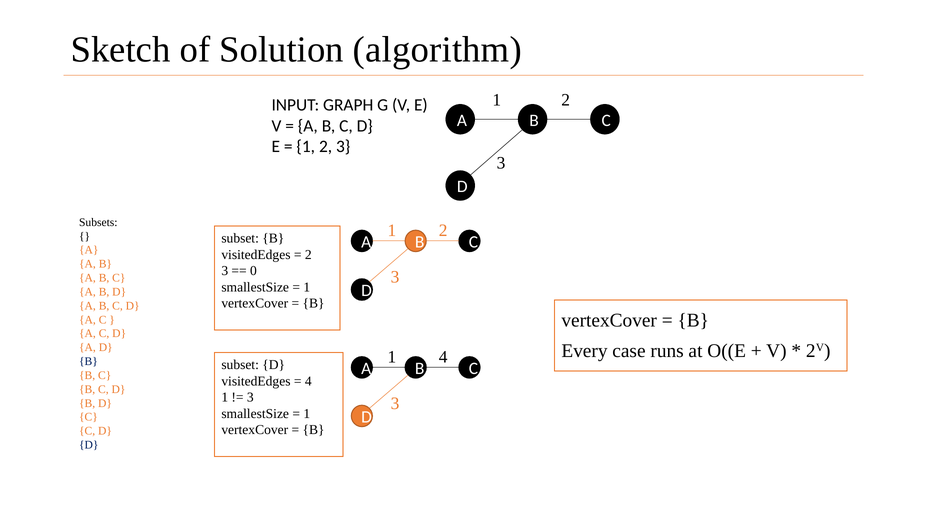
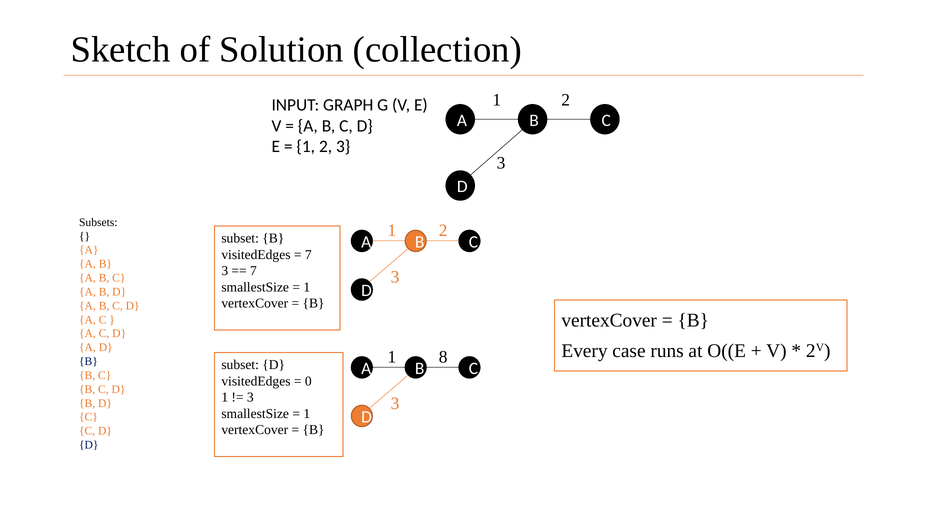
algorithm: algorithm -> collection
2 at (308, 254): 2 -> 7
0 at (253, 271): 0 -> 7
1 4: 4 -> 8
4 at (308, 381): 4 -> 0
